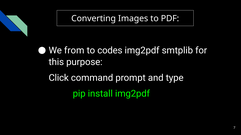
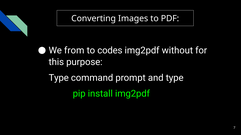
smtplib: smtplib -> without
Click at (59, 78): Click -> Type
